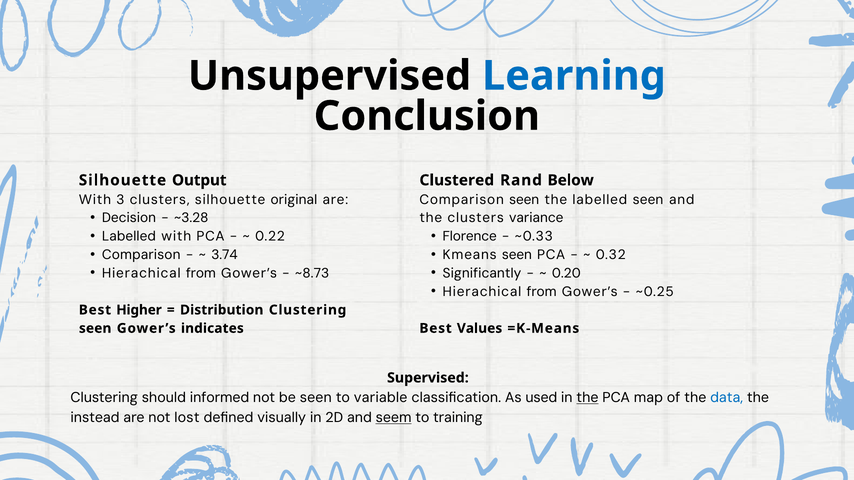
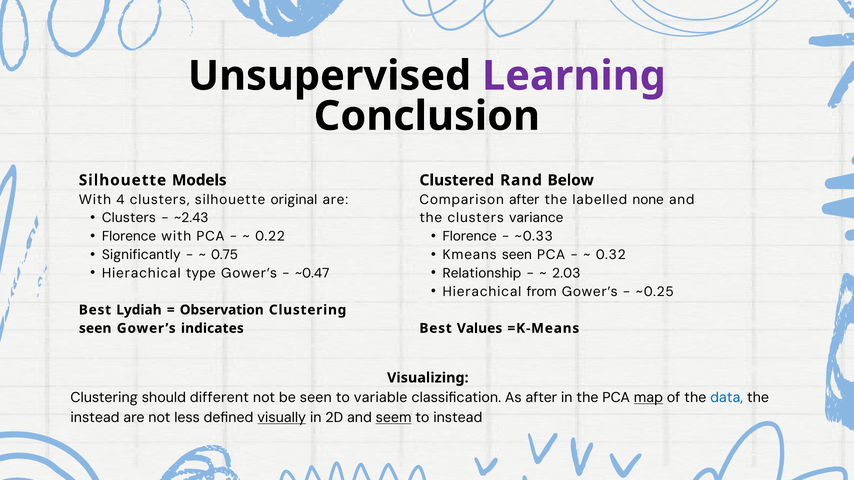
Learning colour: blue -> purple
Output: Output -> Models
3: 3 -> 4
Comparison seen: seen -> after
labelled seen: seen -> none
Decision at (129, 218): Decision -> Clusters
~3.28: ~3.28 -> ~2.43
Labelled at (129, 237): Labelled -> Florence
Comparison at (141, 255): Comparison -> Significantly
3.74: 3.74 -> 0.75
from at (201, 273): from -> type
~8.73: ~8.73 -> ~0.47
Significantly: Significantly -> Relationship
0.20: 0.20 -> 2.03
Higher: Higher -> Lydiah
Distribution: Distribution -> Observation
Supervised: Supervised -> Visualizing
informed: informed -> different
As used: used -> after
the at (587, 398) underline: present -> none
map underline: none -> present
lost: lost -> less
visually underline: none -> present
to training: training -> instead
